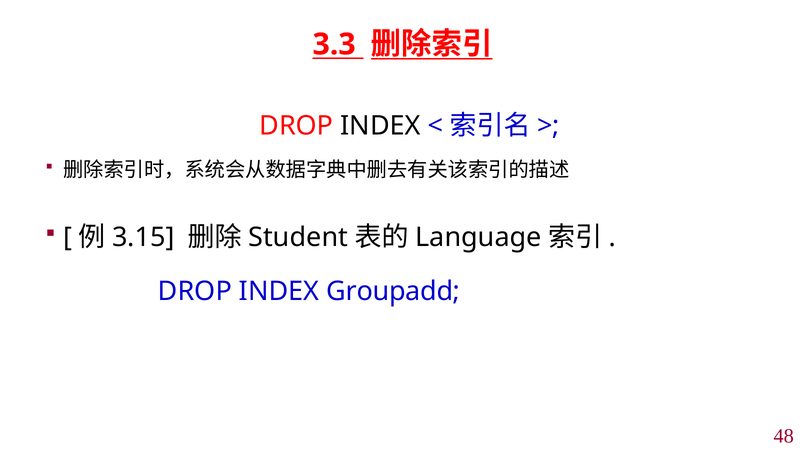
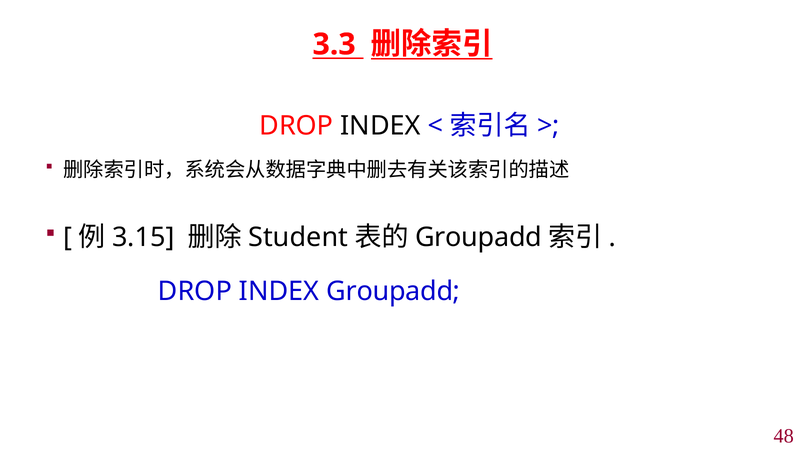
Language at (478, 237): Language -> Groupadd
